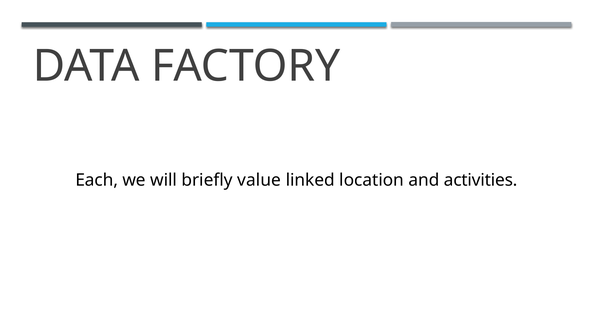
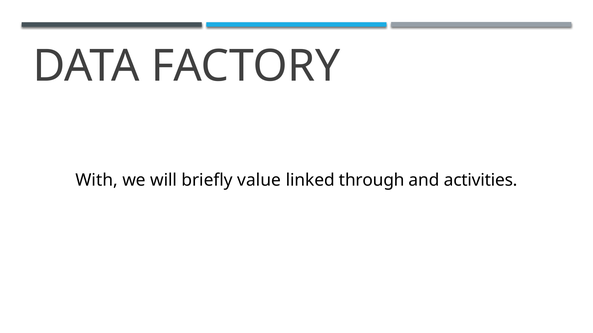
Each: Each -> With
location: location -> through
